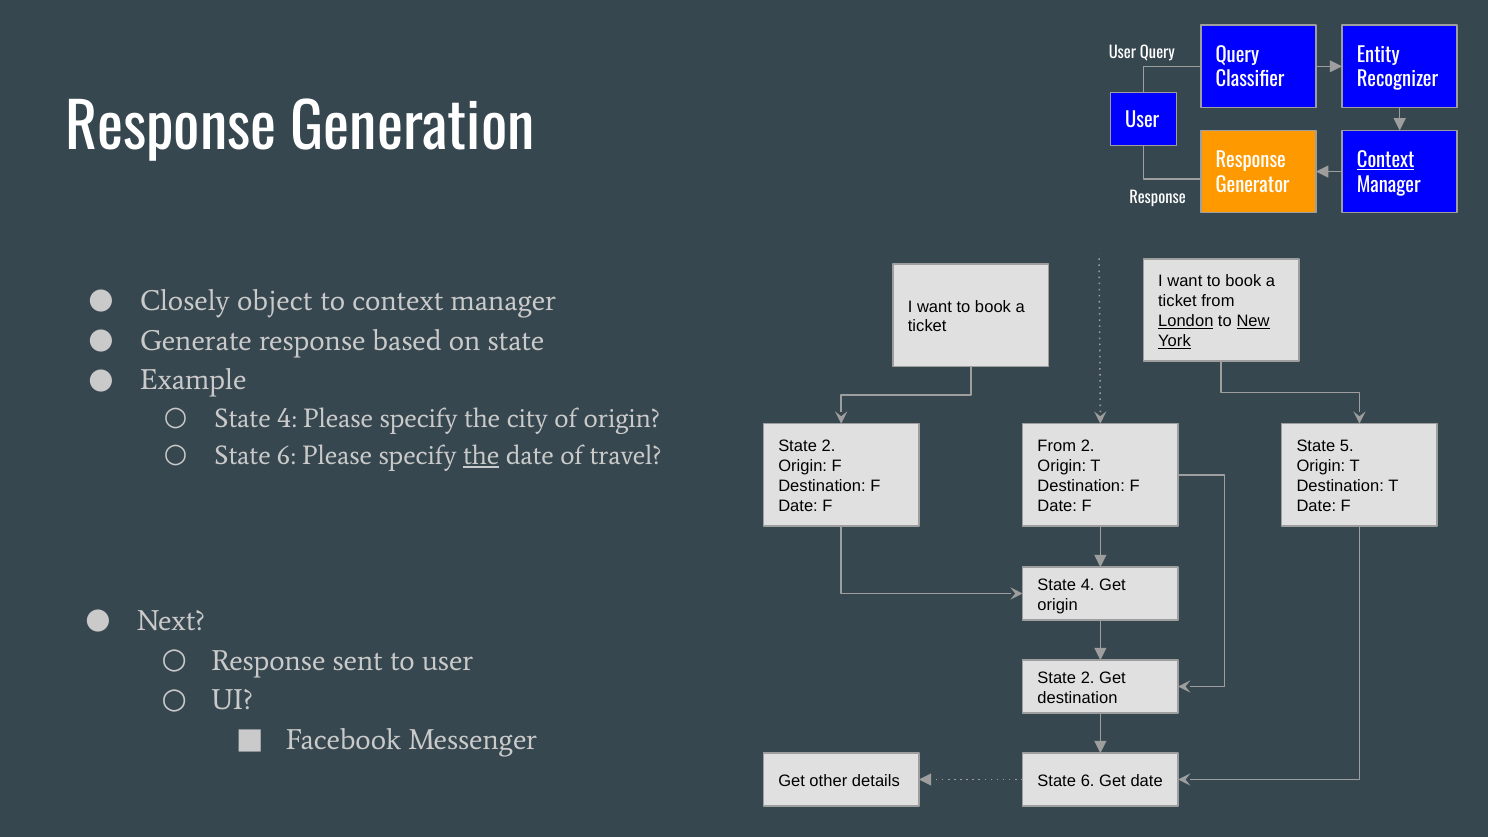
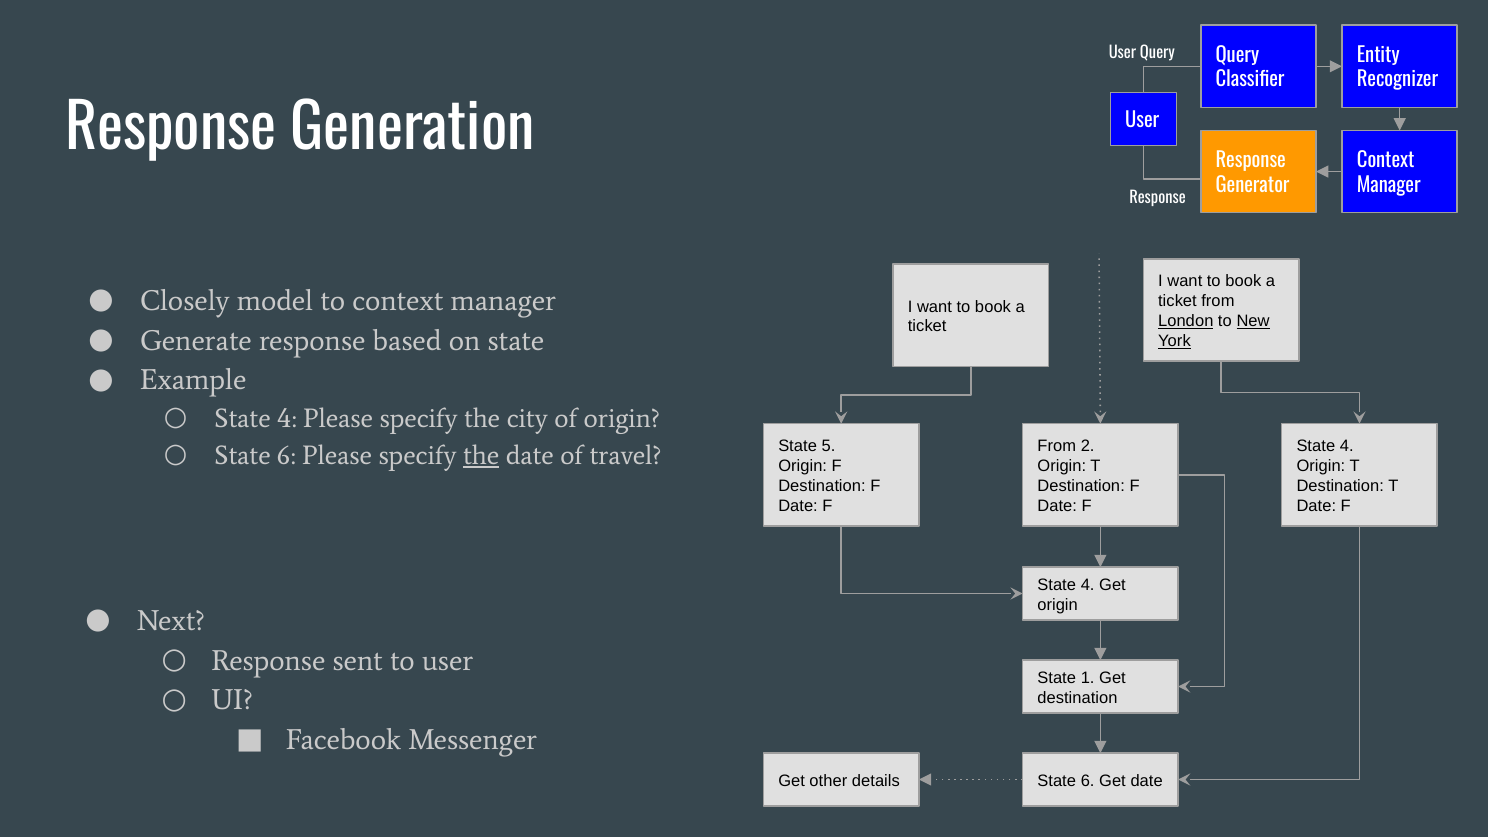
Context at (1386, 161) underline: present -> none
object: object -> model
2 at (829, 446): 2 -> 5
5 at (1347, 446): 5 -> 4
2 at (1088, 678): 2 -> 1
